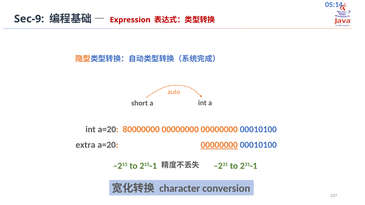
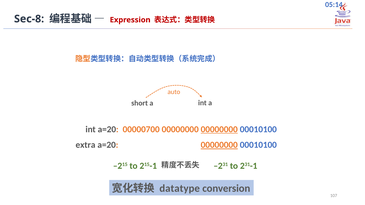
Sec-9: Sec-9 -> Sec-8
80000000: 80000000 -> 00000700
00000000 at (219, 130) underline: none -> present
character: character -> datatype
